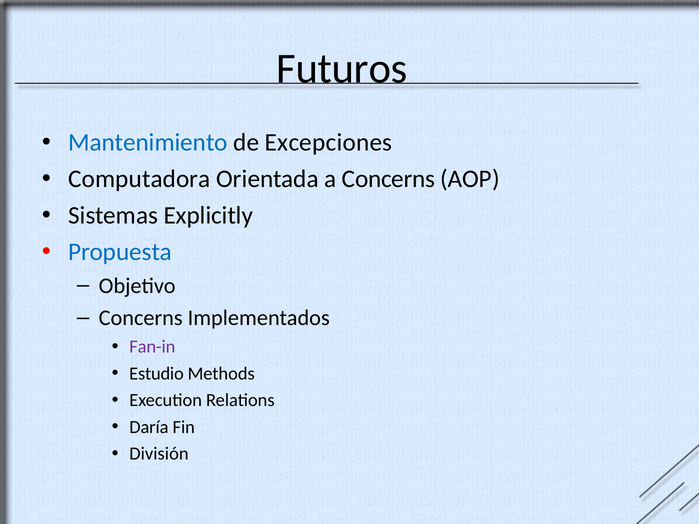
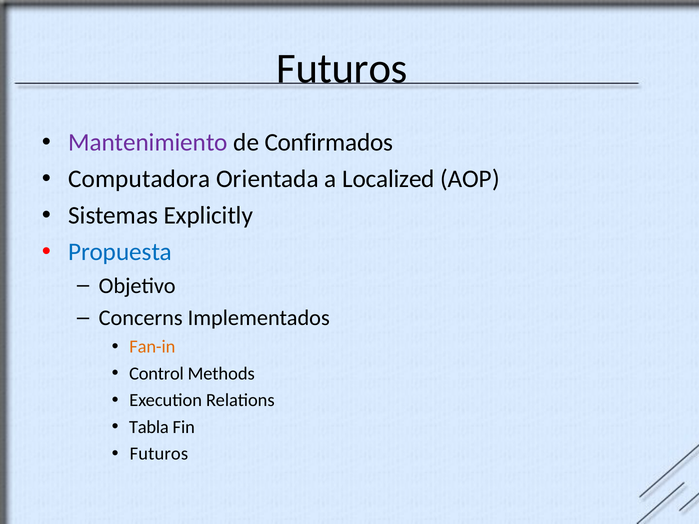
Mantenimiento colour: blue -> purple
Excepciones: Excepciones -> Confirmados
a Concerns: Concerns -> Localized
Fan-in colour: purple -> orange
Estudio: Estudio -> Control
Daría: Daría -> Tabla
División at (159, 454): División -> Futuros
